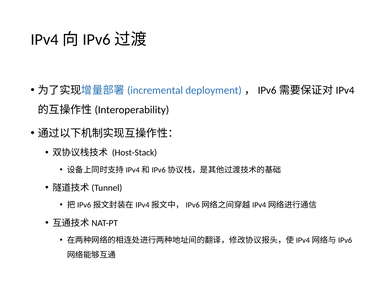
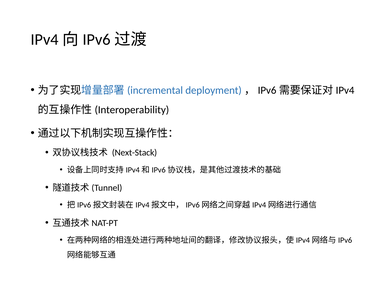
Host-Stack: Host-Stack -> Next-Stack
